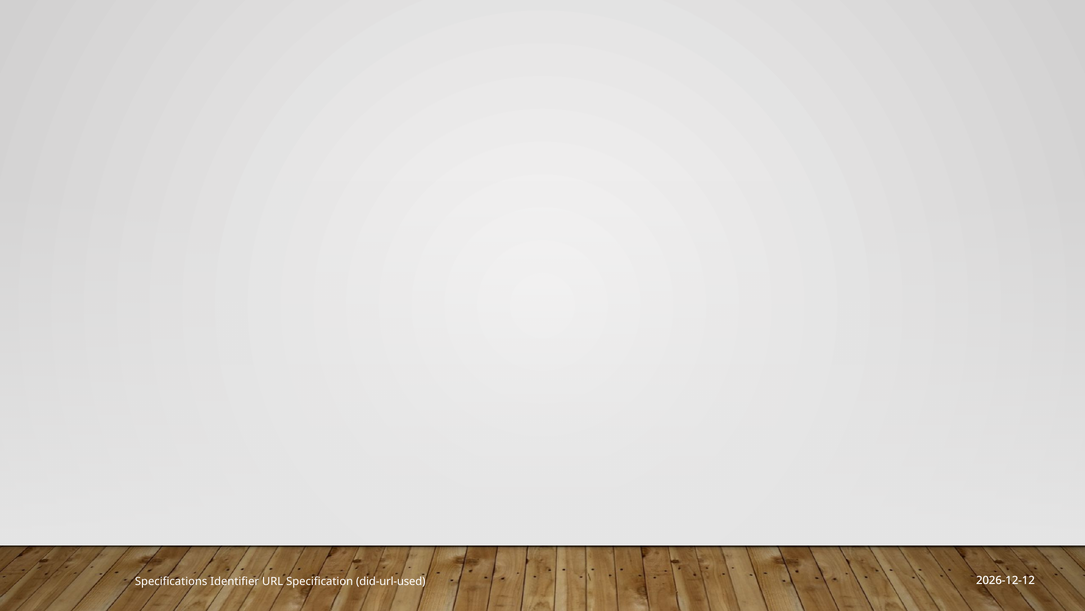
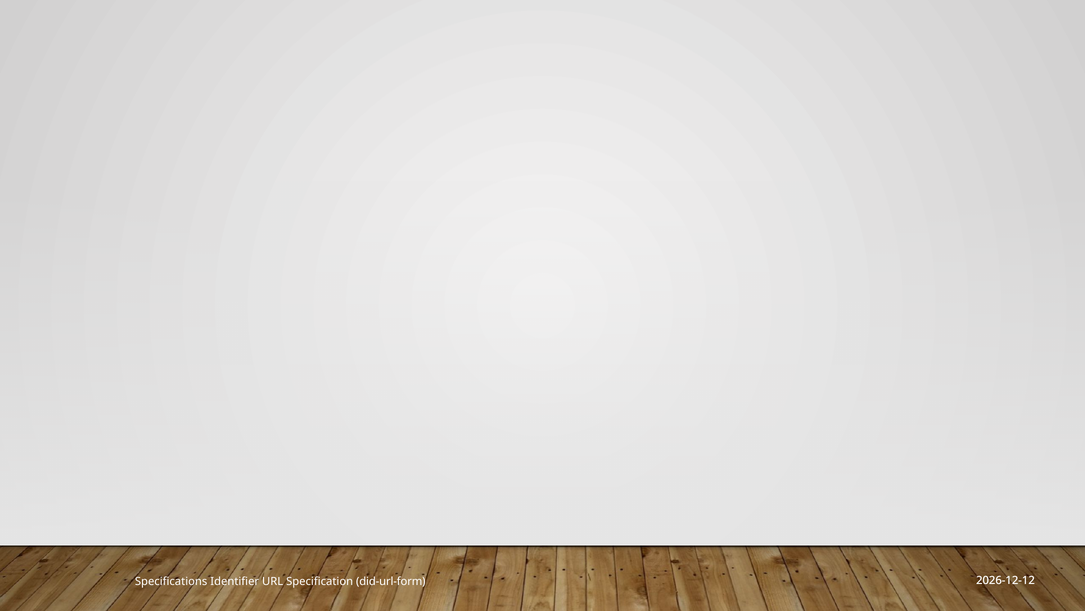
did-url-used: did-url-used -> did-url-form
